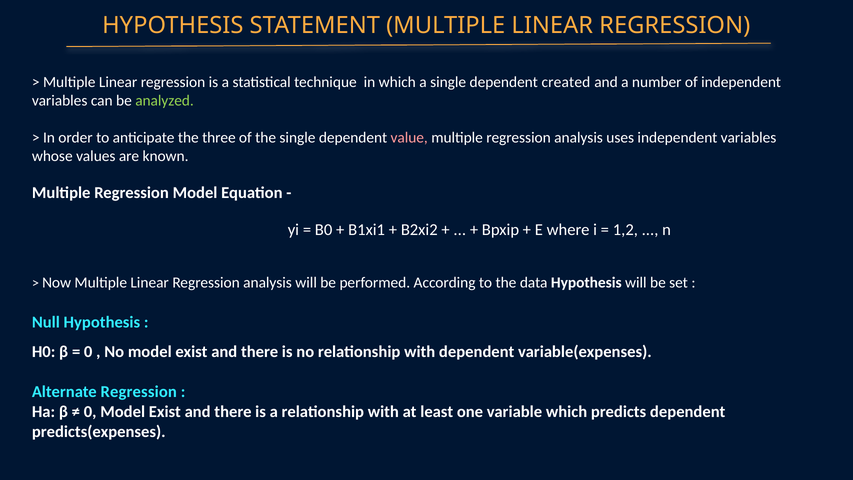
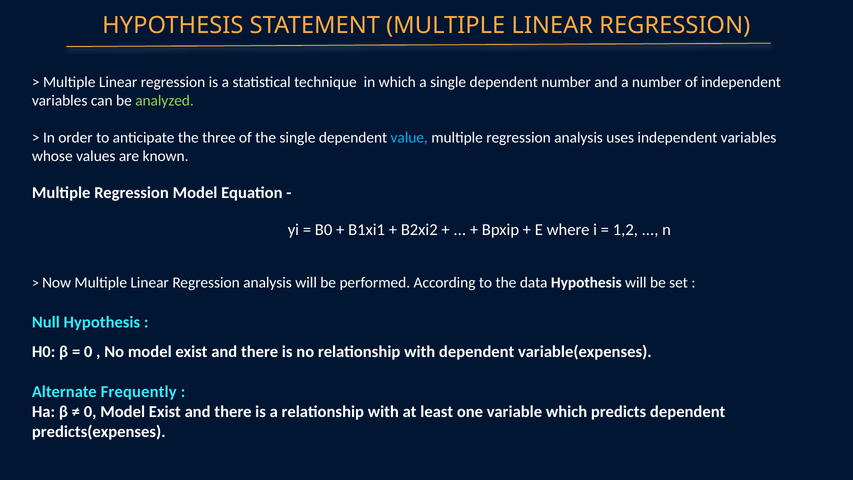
dependent created: created -> number
value colour: pink -> light blue
Alternate Regression: Regression -> Frequently
